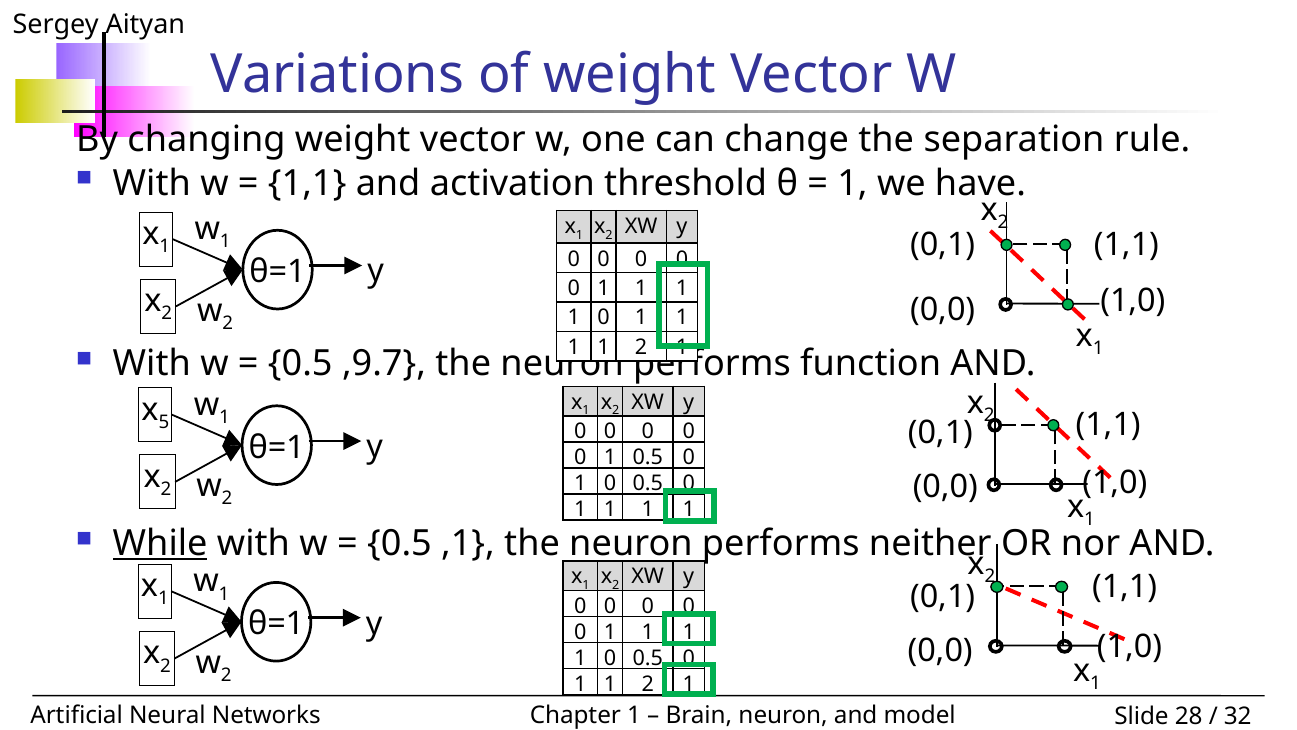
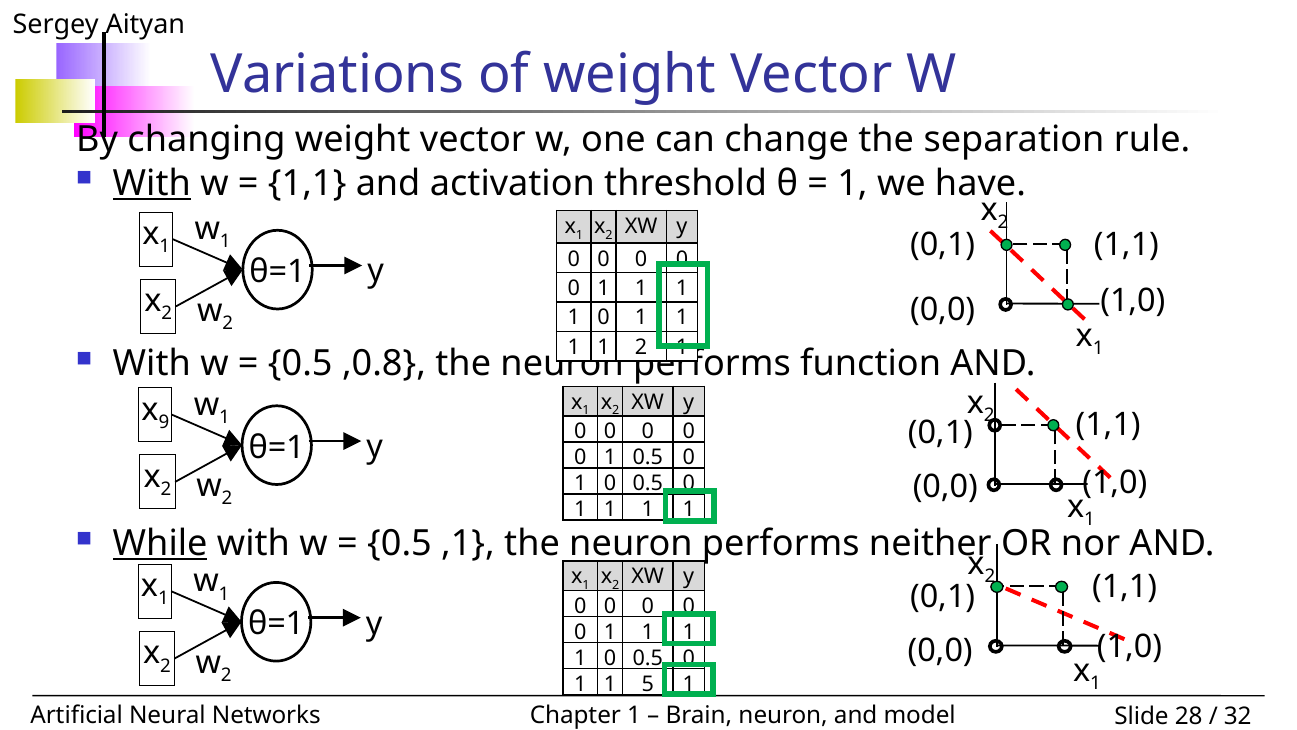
With at (152, 183) underline: none -> present
,9.7: ,9.7 -> ,0.8
5: 5 -> 9
2 at (648, 684): 2 -> 5
